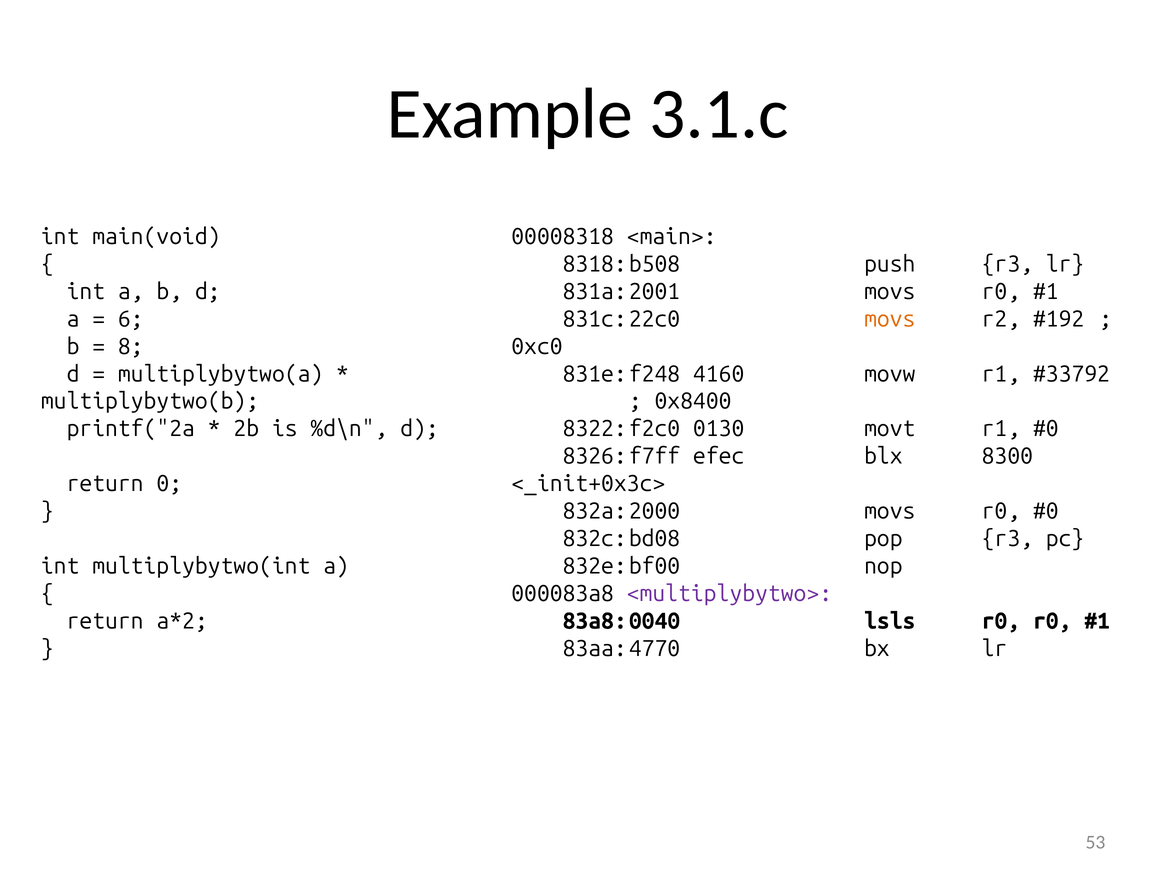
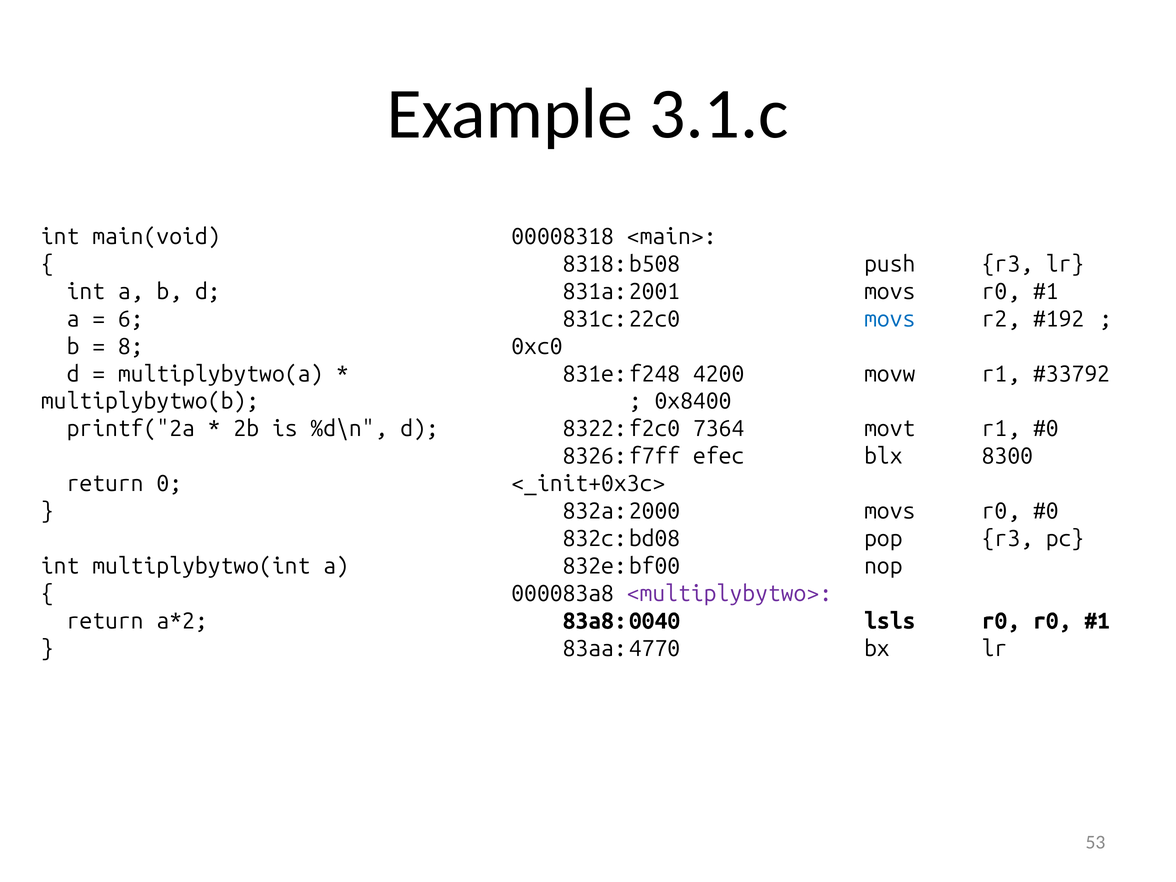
movs at (890, 319) colour: orange -> blue
4160: 4160 -> 4200
0130: 0130 -> 7364
